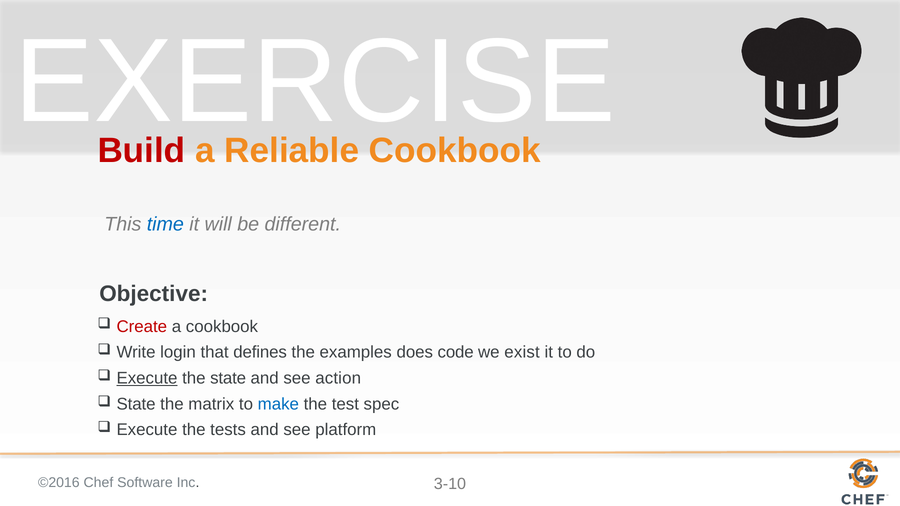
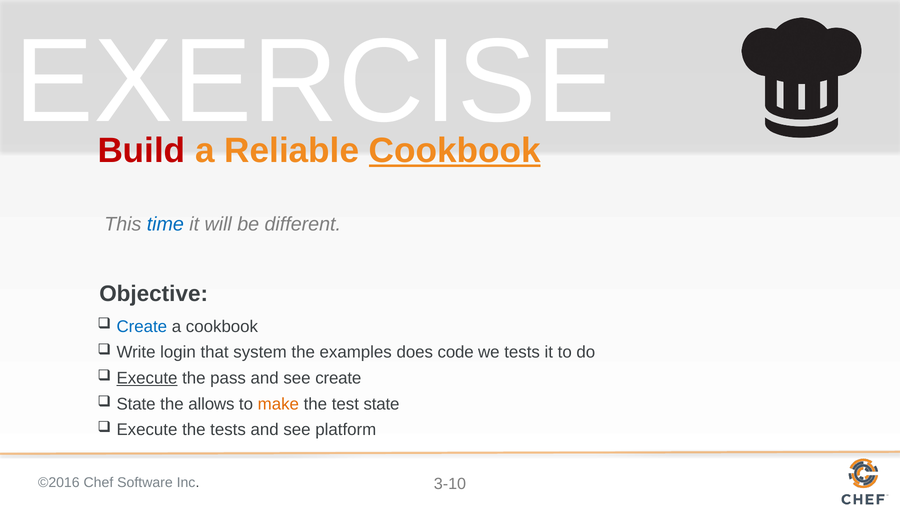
Cookbook at (455, 151) underline: none -> present
Create at (142, 327) colour: red -> blue
defines: defines -> system
we exist: exist -> tests
the state: state -> pass
see action: action -> create
matrix: matrix -> allows
make colour: blue -> orange
test spec: spec -> state
